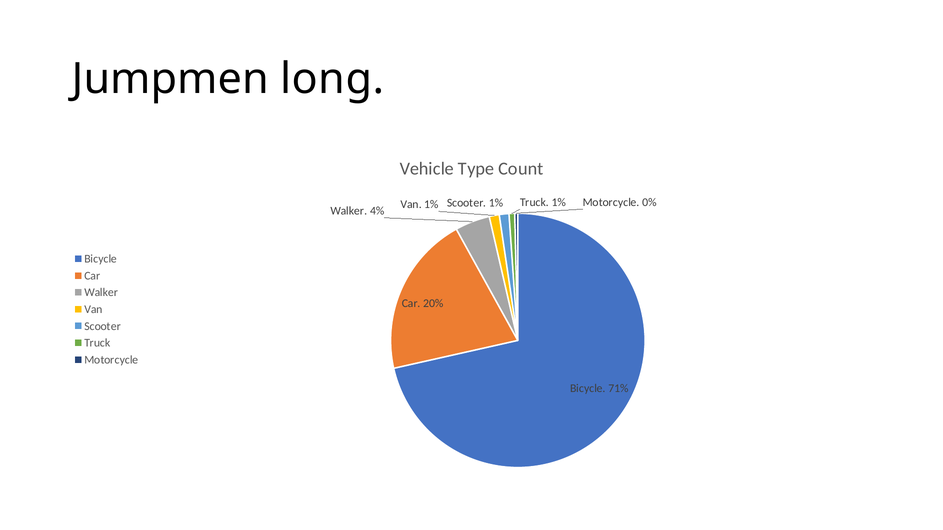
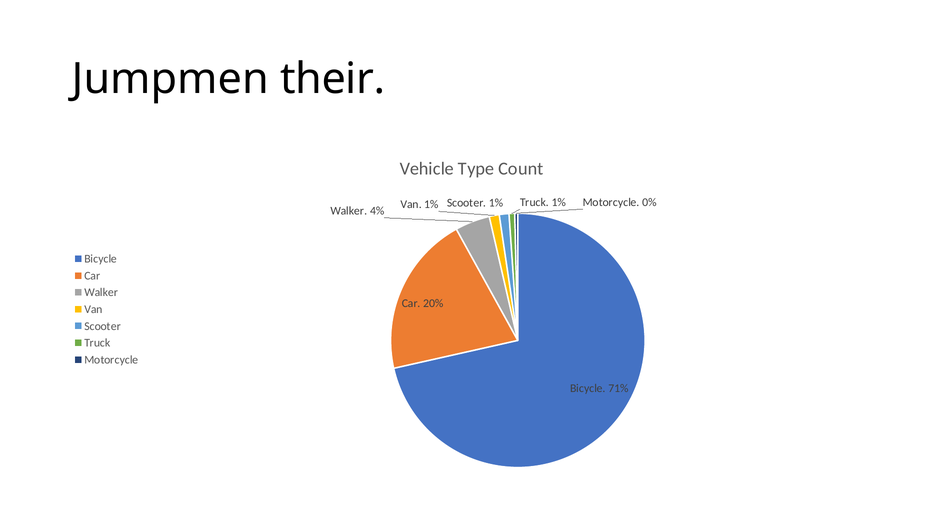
long: long -> their
